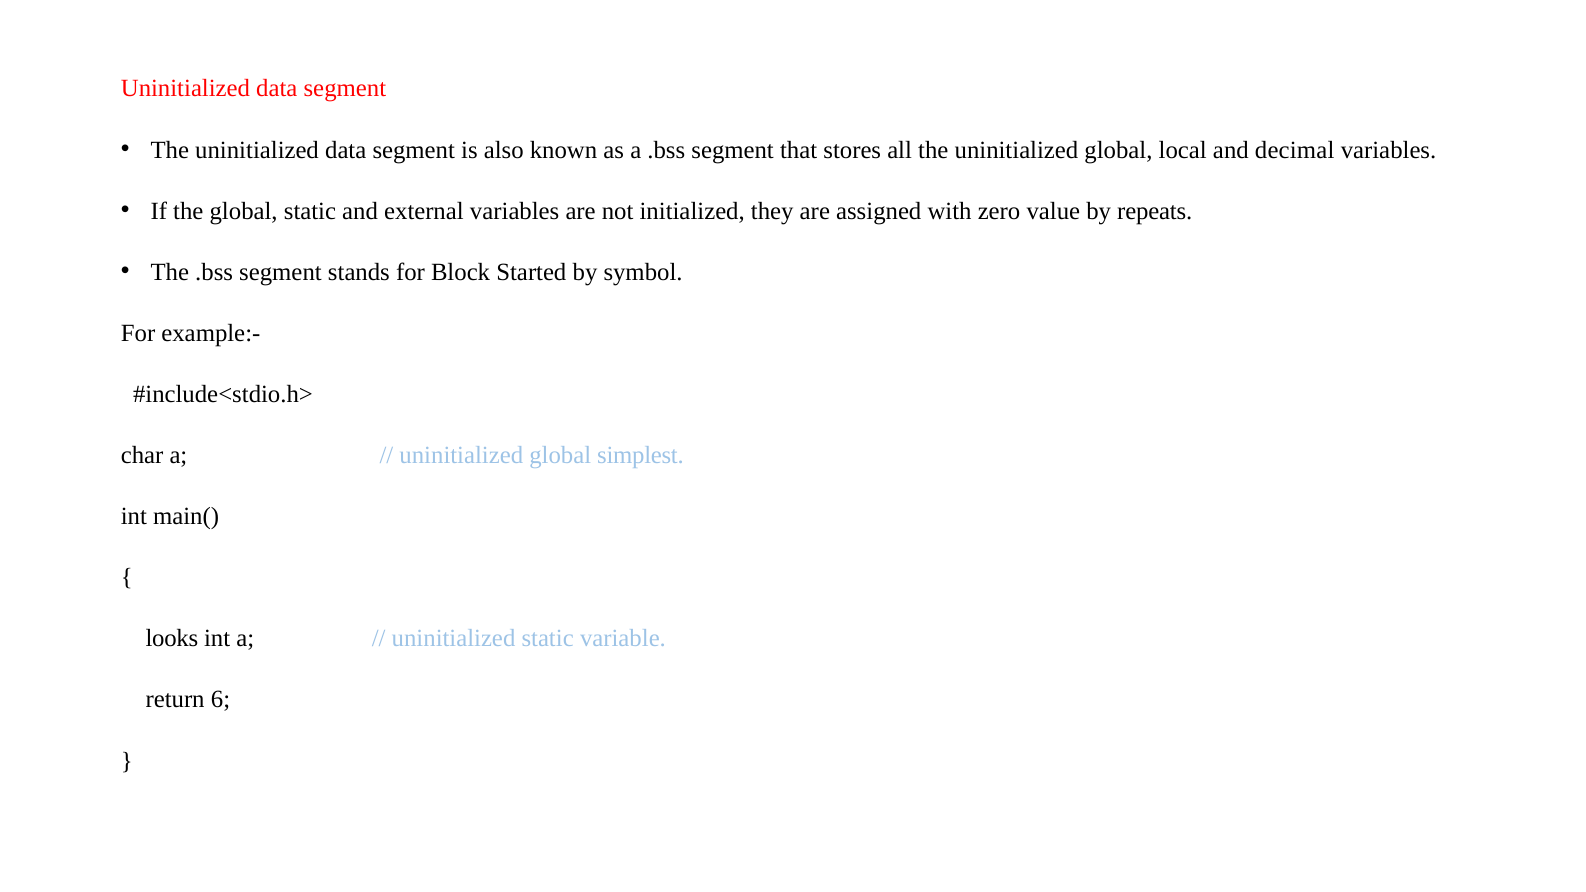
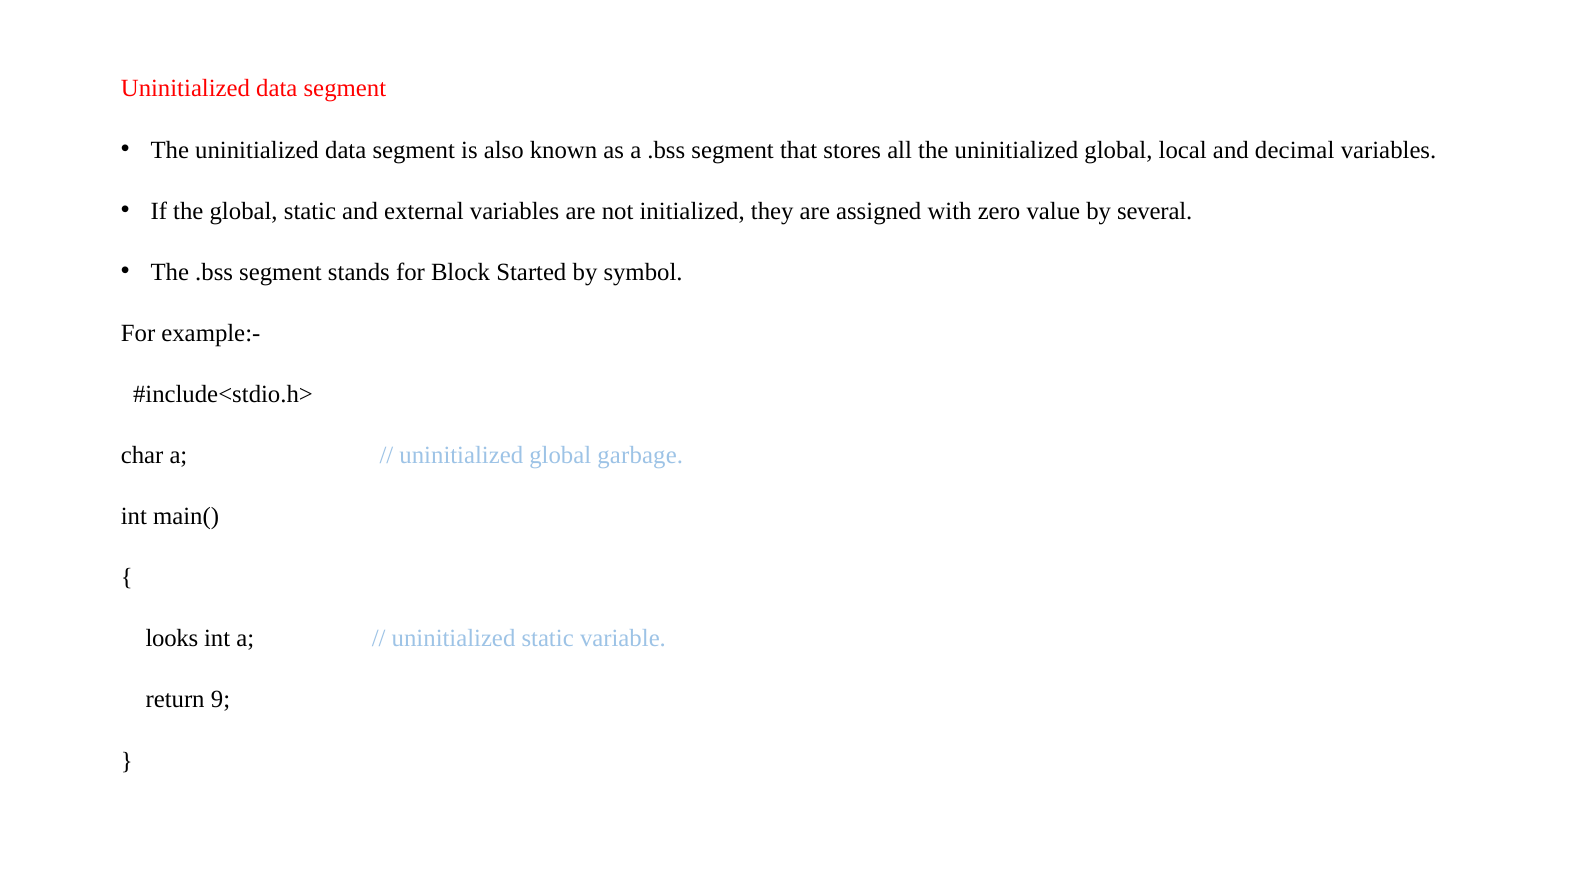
repeats: repeats -> several
simplest: simplest -> garbage
6: 6 -> 9
